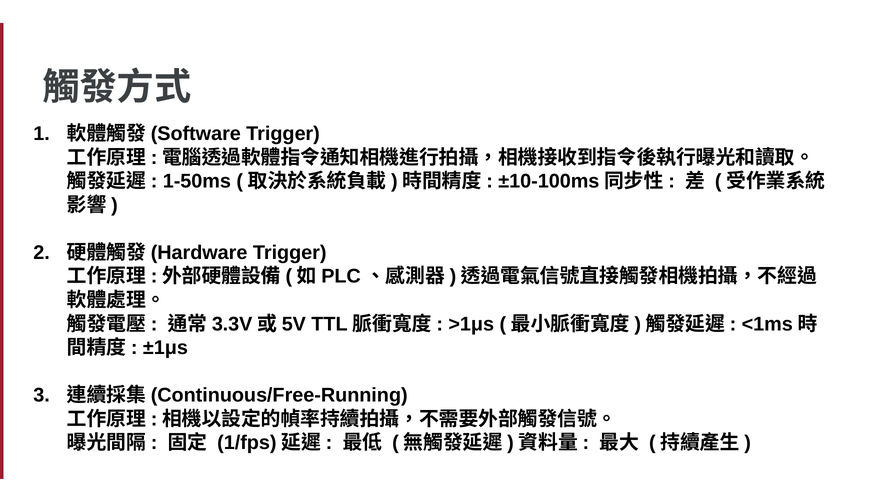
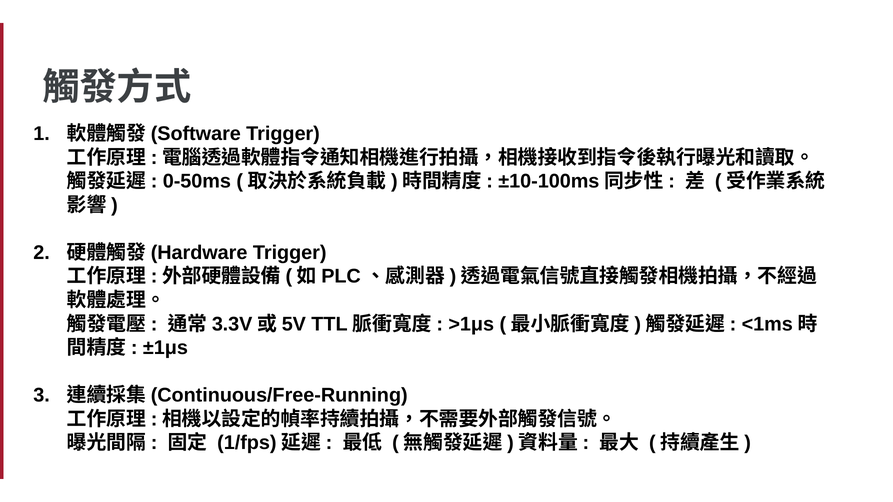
1-50ms: 1-50ms -> 0-50ms
